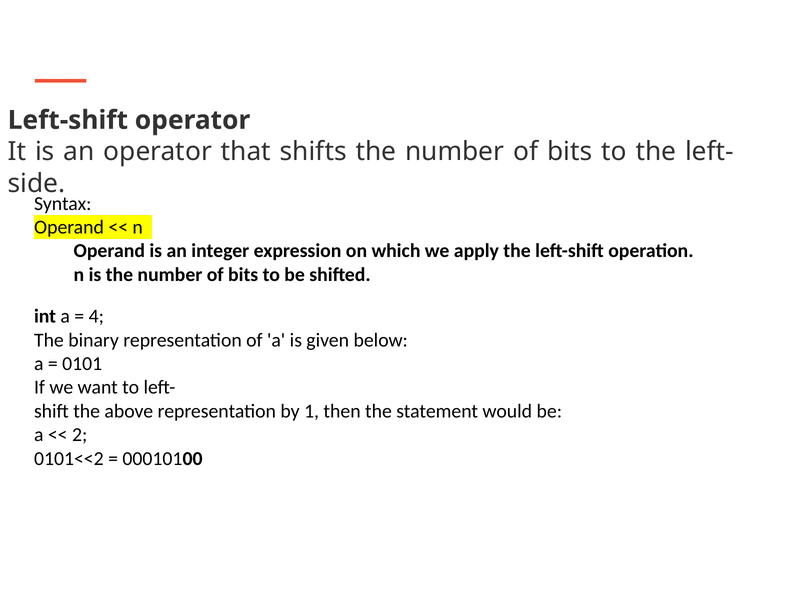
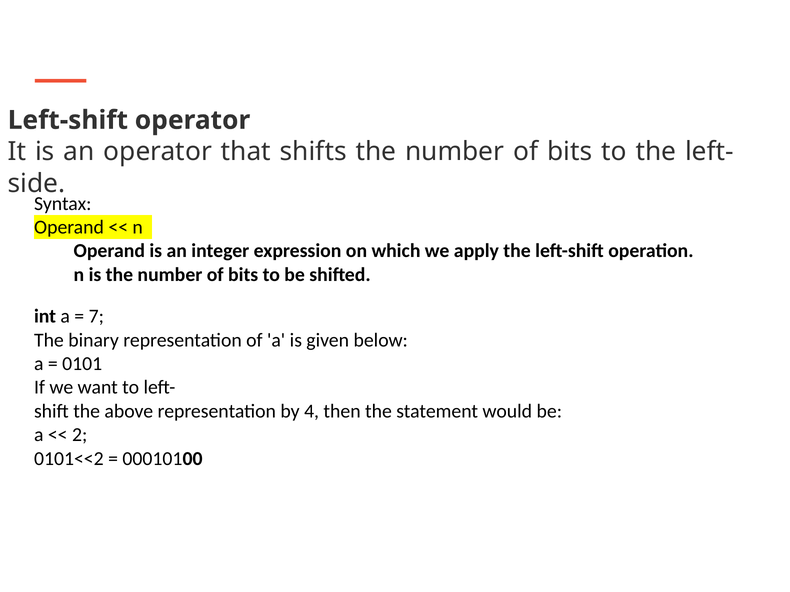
4: 4 -> 7
1: 1 -> 4
